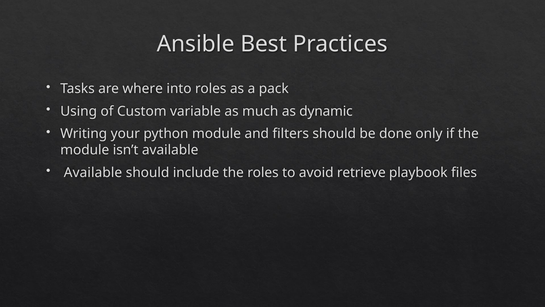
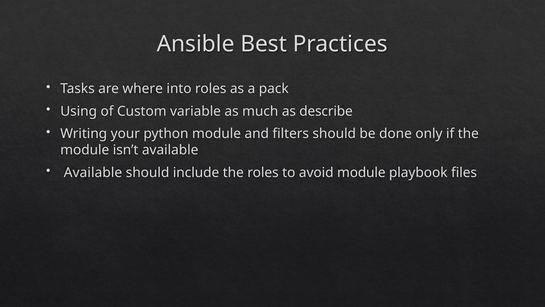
dynamic: dynamic -> describe
avoid retrieve: retrieve -> module
